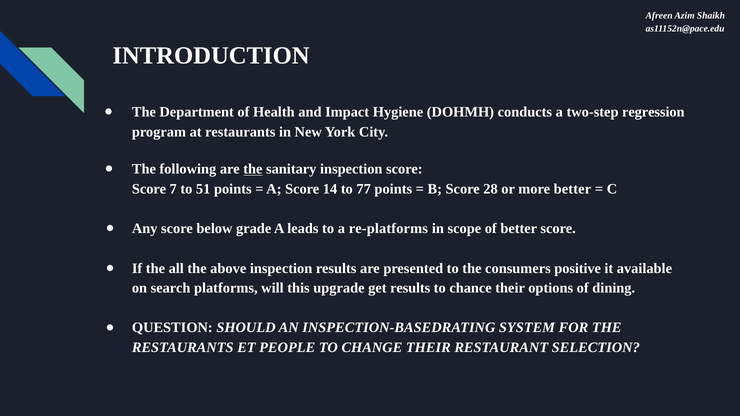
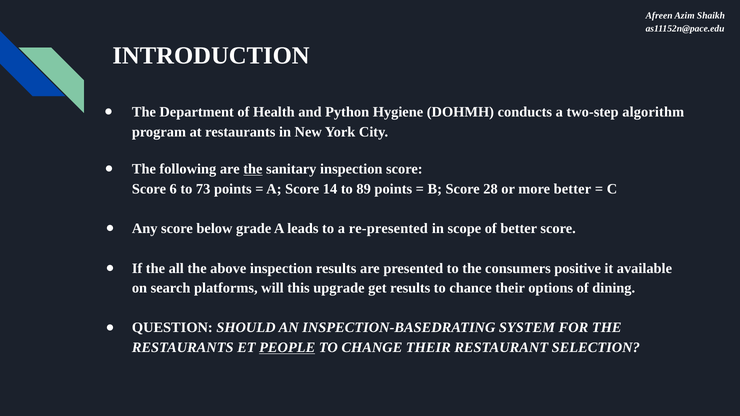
Impact: Impact -> Python
regression: regression -> algorithm
7: 7 -> 6
51: 51 -> 73
77: 77 -> 89
re-platforms: re-platforms -> re-presented
PEOPLE underline: none -> present
